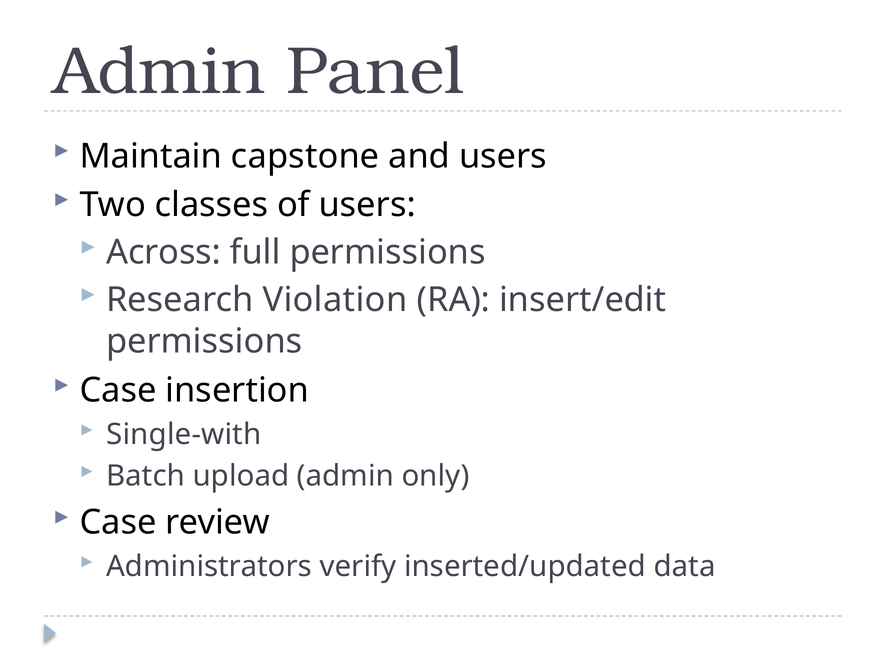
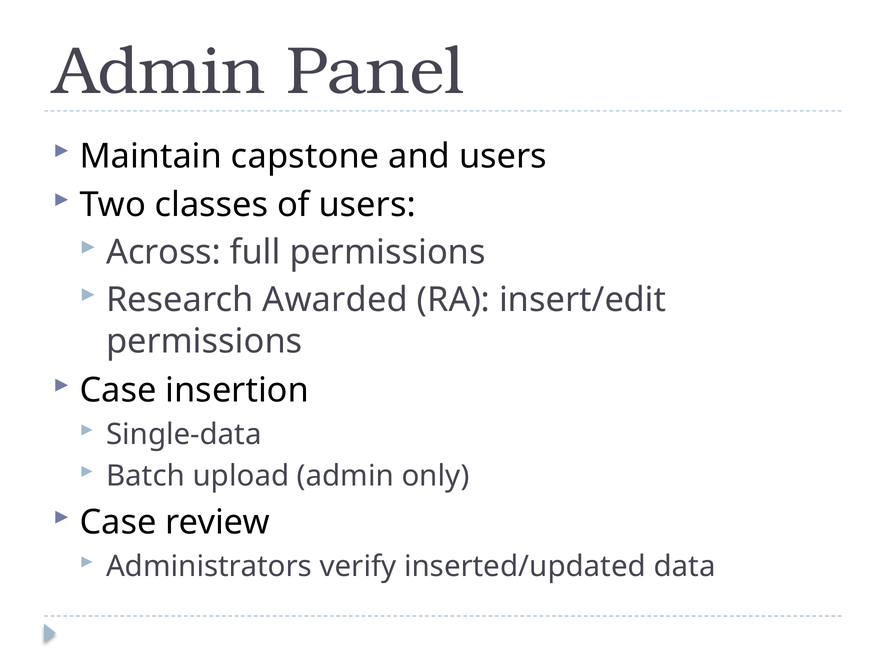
Violation: Violation -> Awarded
Single-with: Single-with -> Single-data
